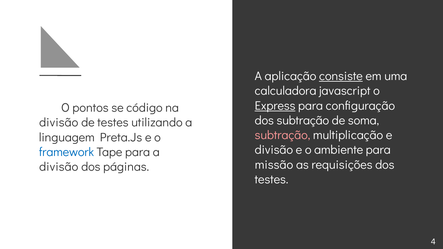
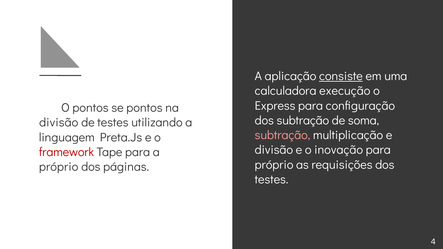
javascript: javascript -> execução
Express underline: present -> none
se código: código -> pontos
ambiente: ambiente -> inovação
framework colour: blue -> red
missão at (274, 165): missão -> próprio
divisão at (59, 167): divisão -> próprio
